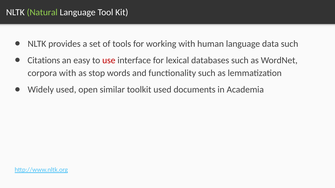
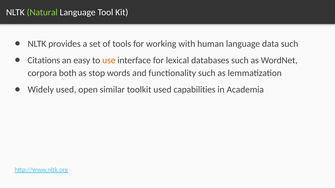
use colour: red -> orange
corpora with: with -> both
documents: documents -> capabilities
